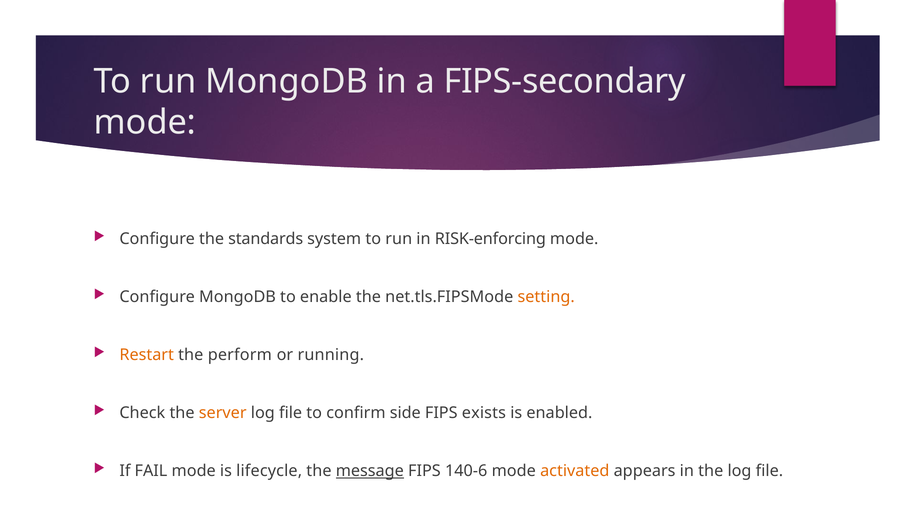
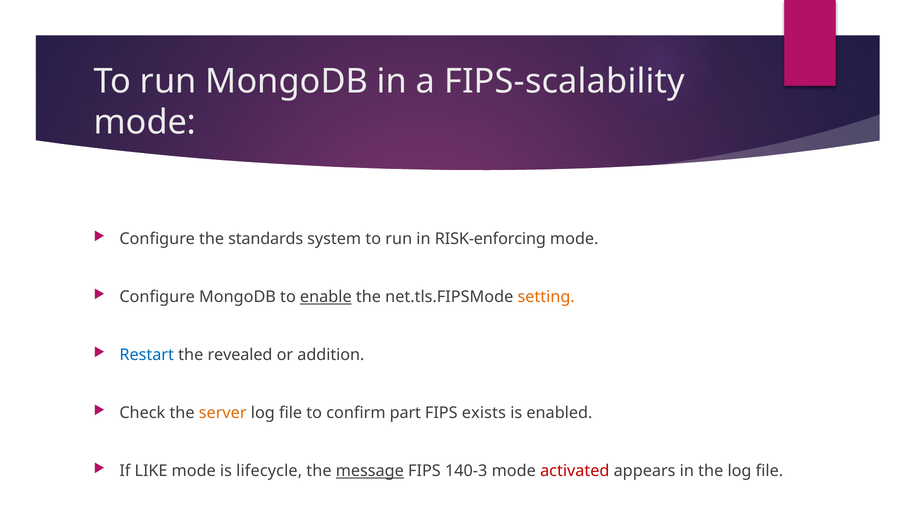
FIPS-secondary: FIPS-secondary -> FIPS-scalability
enable underline: none -> present
Restart colour: orange -> blue
perform: perform -> revealed
running: running -> addition
side: side -> part
FAIL: FAIL -> LIKE
140-6: 140-6 -> 140-3
activated colour: orange -> red
